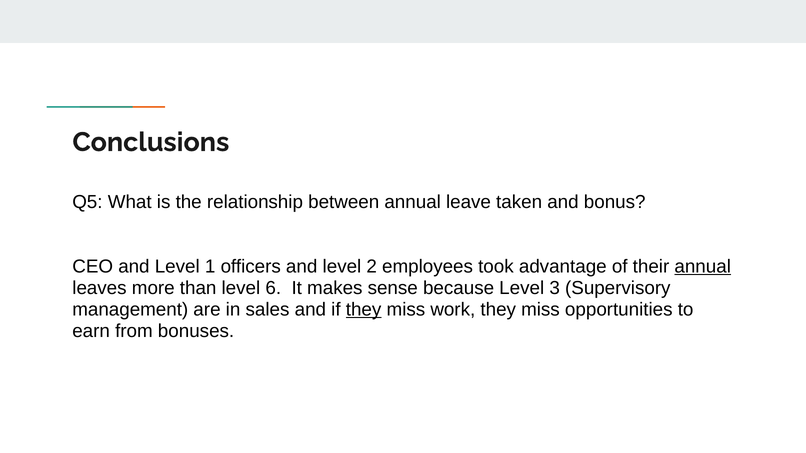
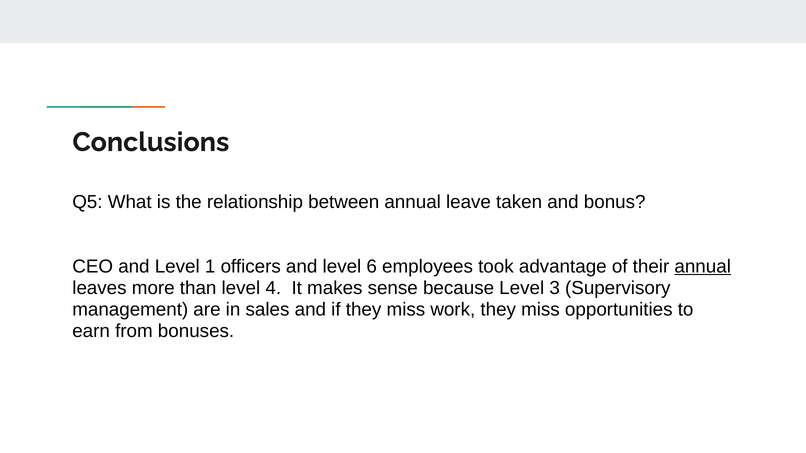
2: 2 -> 6
6: 6 -> 4
they at (364, 310) underline: present -> none
